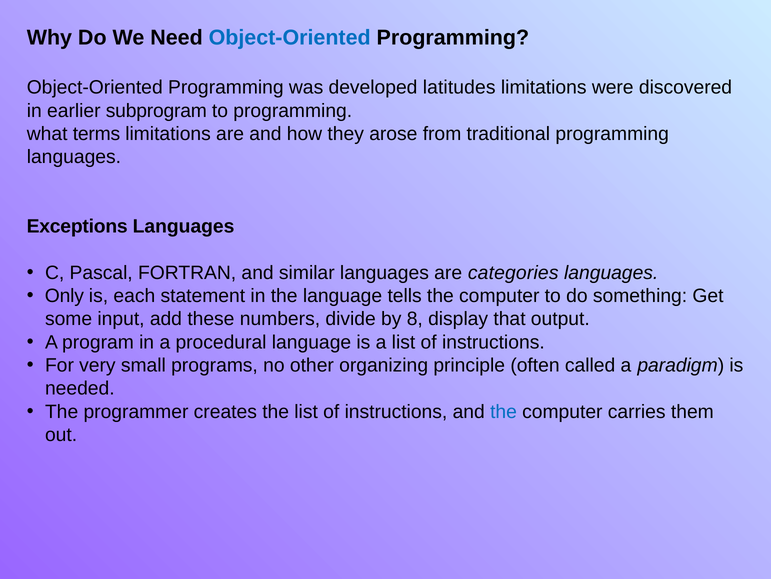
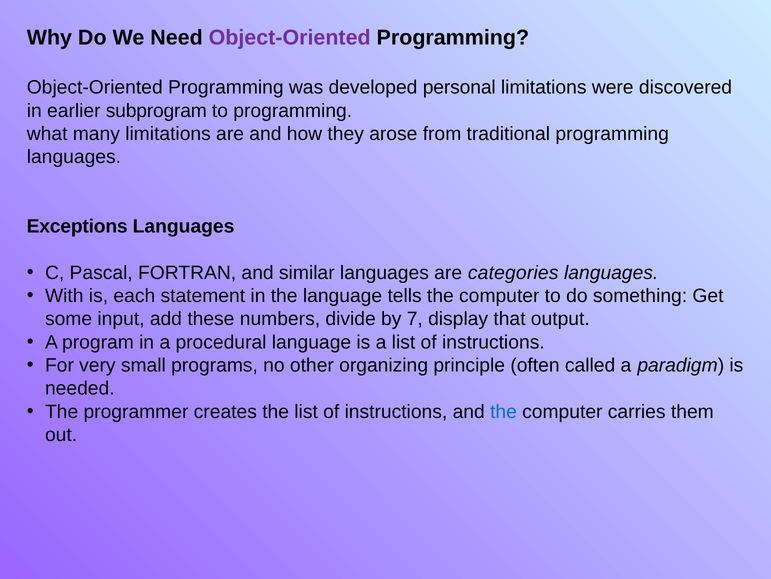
Object-Oriented at (290, 37) colour: blue -> purple
latitudes: latitudes -> personal
terms: terms -> many
Only: Only -> With
8: 8 -> 7
